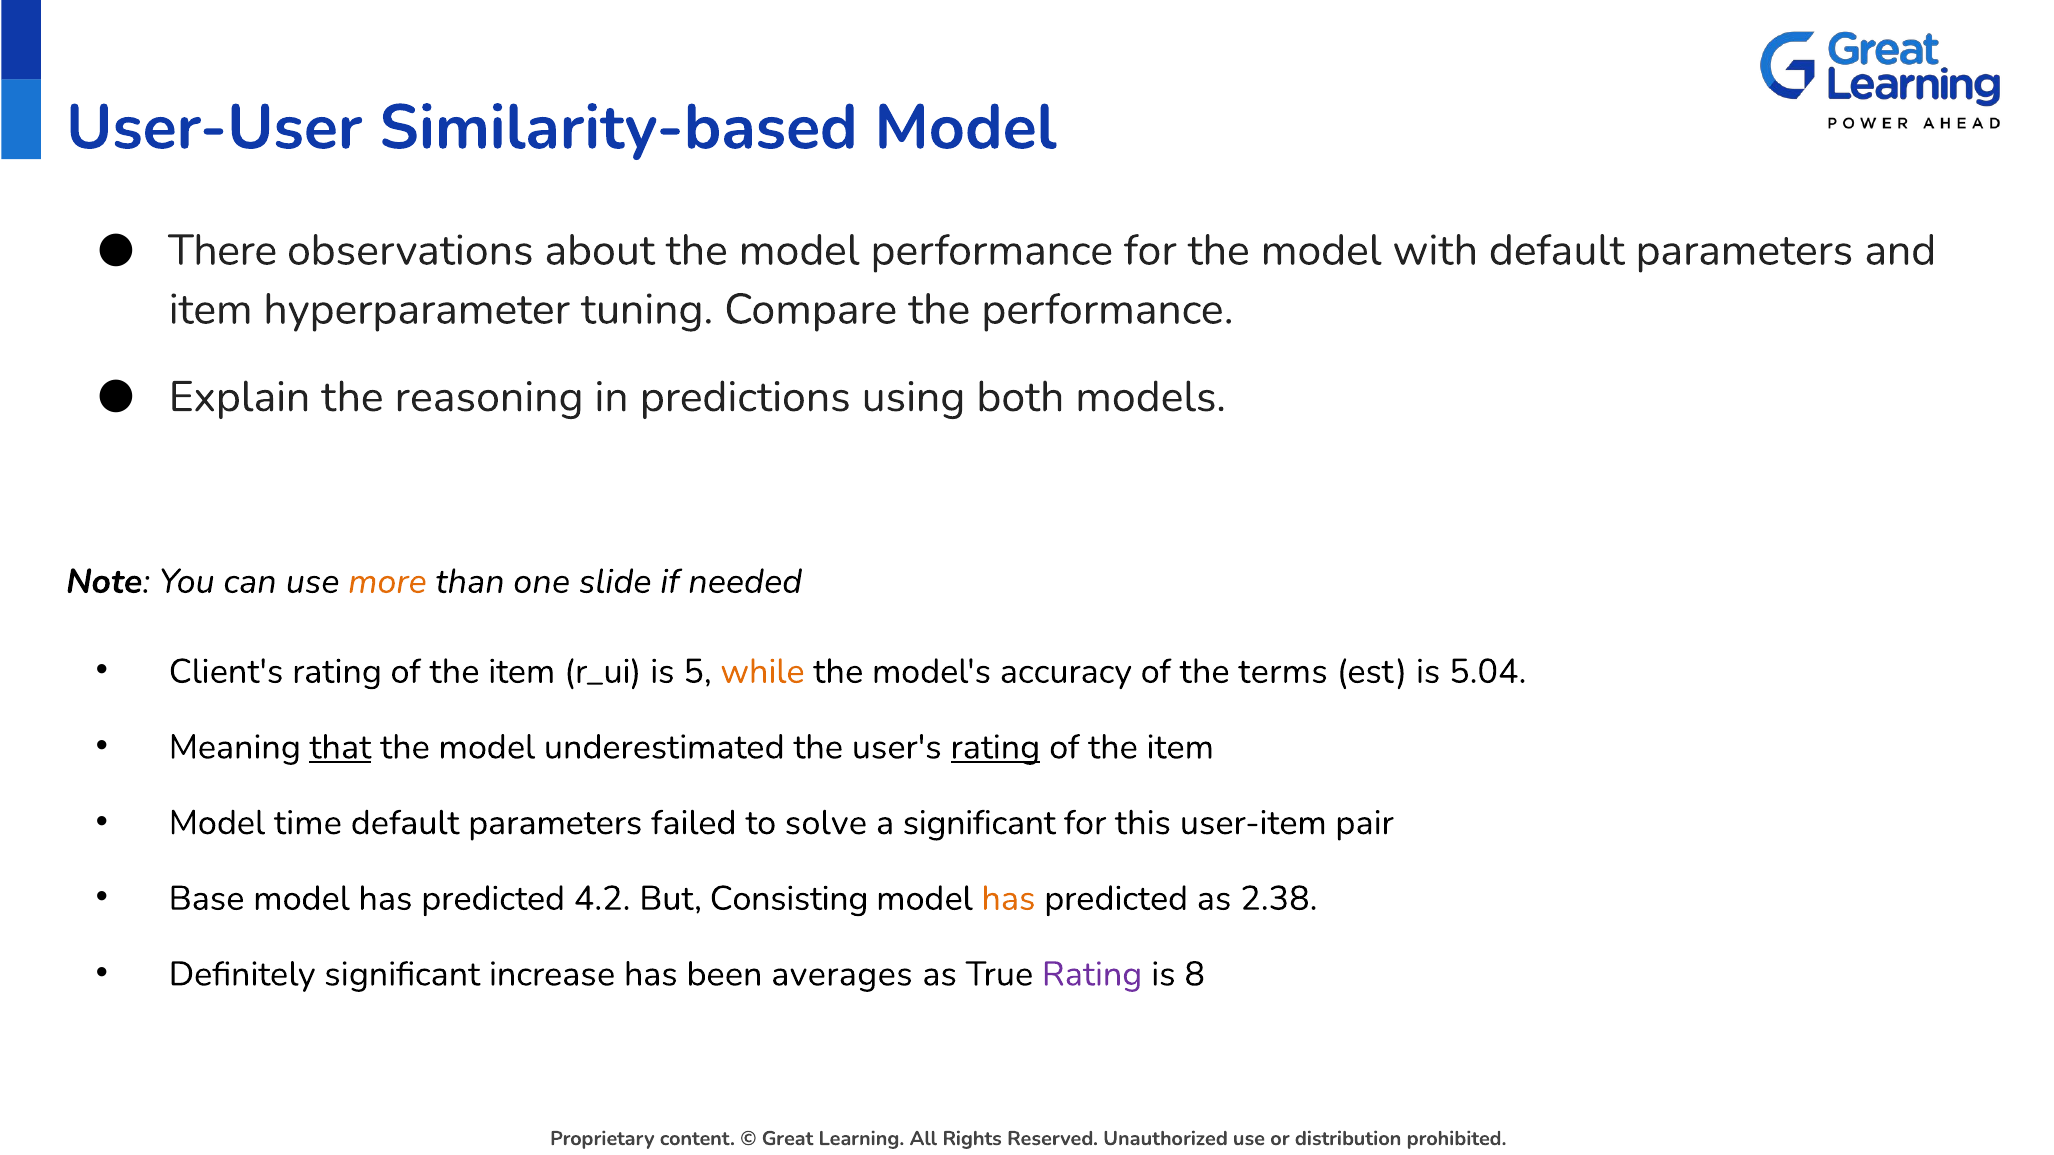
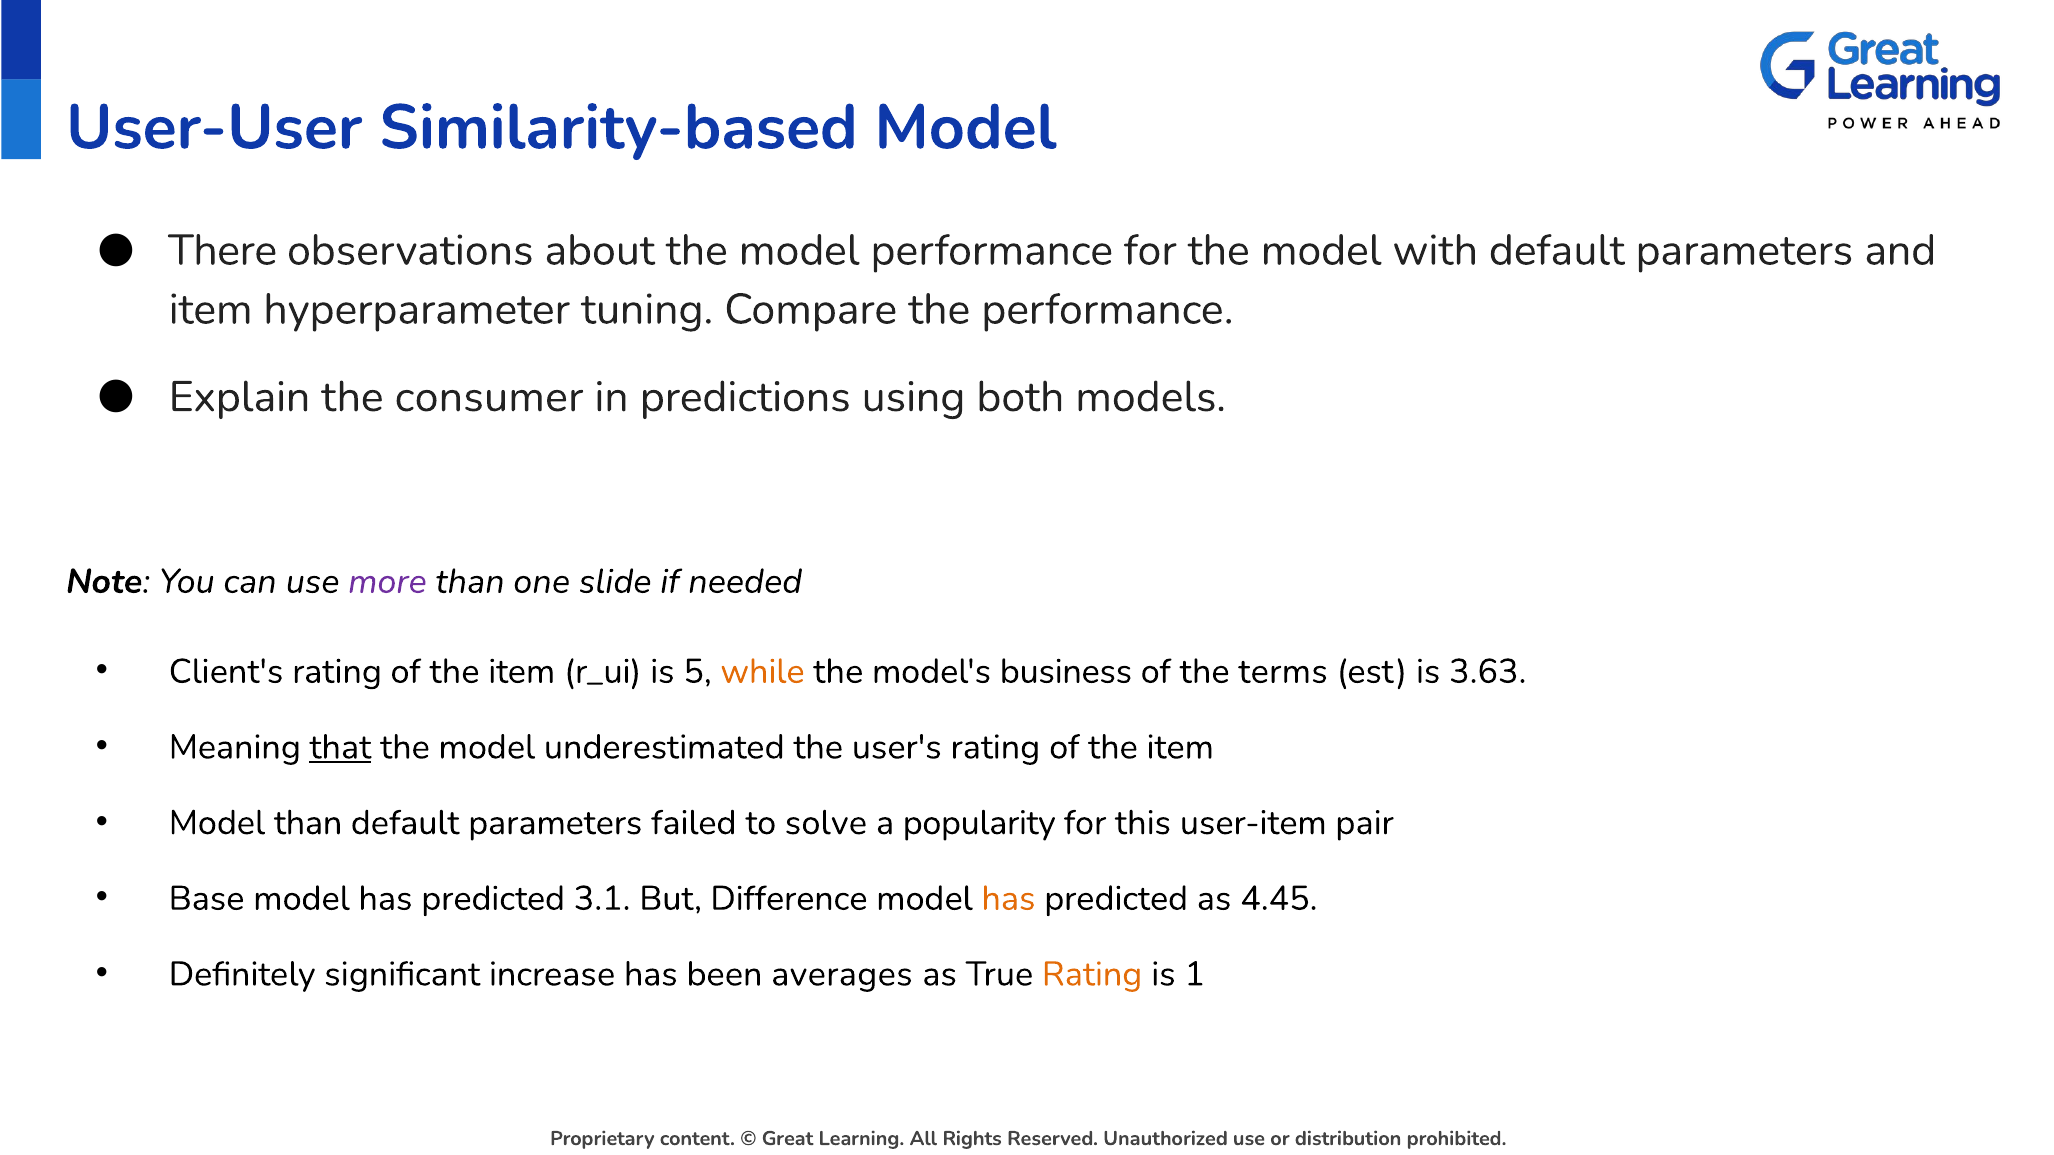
reasoning: reasoning -> consumer
more colour: orange -> purple
accuracy: accuracy -> business
5.04: 5.04 -> 3.63
rating at (995, 747) underline: present -> none
Model time: time -> than
a significant: significant -> popularity
4.2: 4.2 -> 3.1
Consisting: Consisting -> Difference
2.38: 2.38 -> 4.45
Rating at (1092, 974) colour: purple -> orange
8: 8 -> 1
